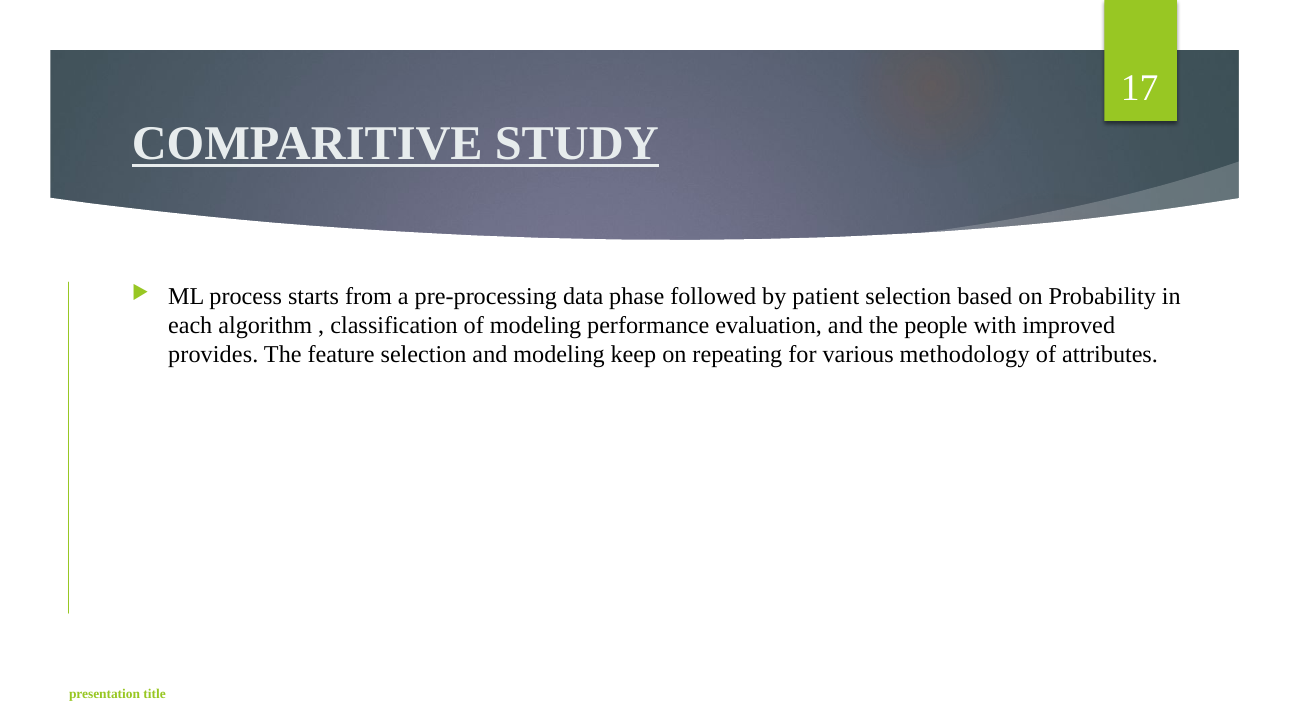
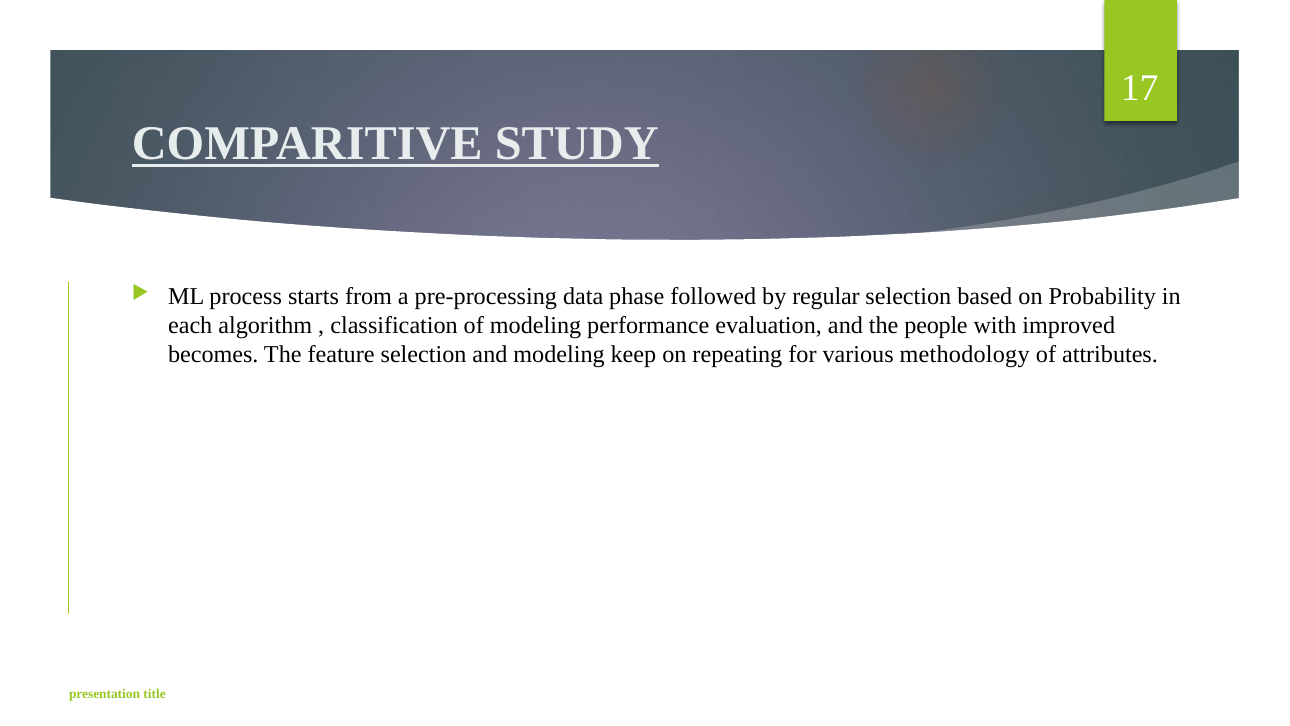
patient: patient -> regular
provides: provides -> becomes
